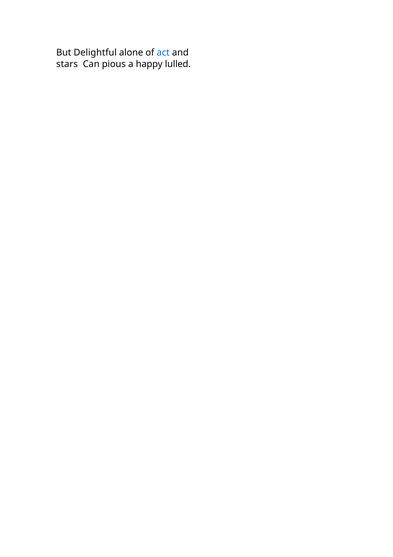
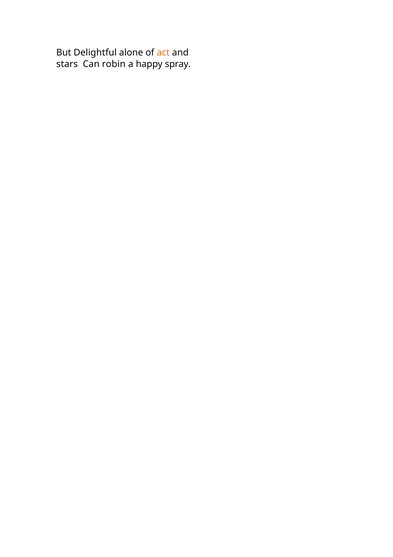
act colour: blue -> orange
pious: pious -> robin
lulled: lulled -> spray
